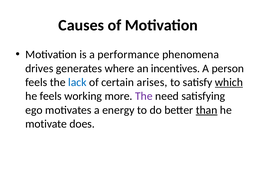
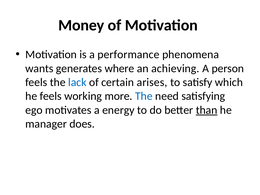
Causes: Causes -> Money
drives: drives -> wants
incentives: incentives -> achieving
which underline: present -> none
The at (144, 96) colour: purple -> blue
motivate: motivate -> manager
